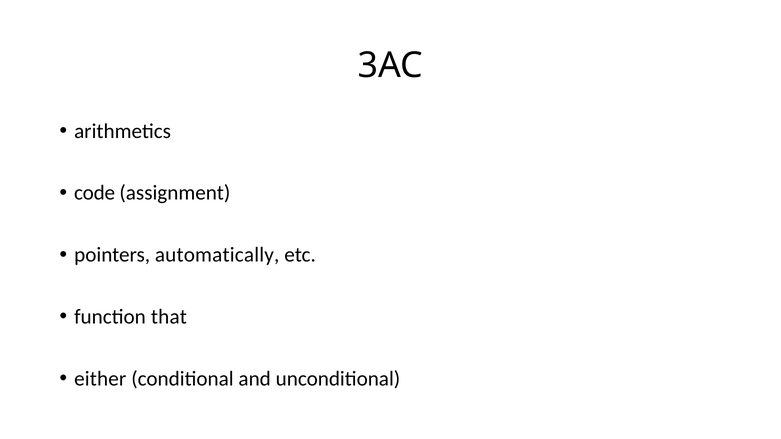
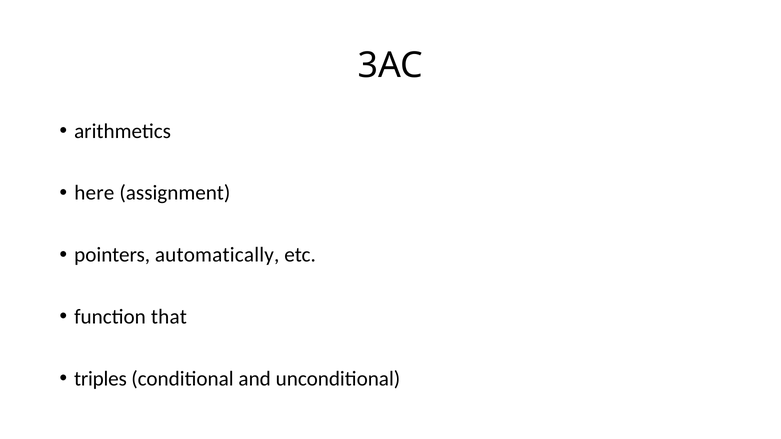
code: code -> here
either: either -> triples
